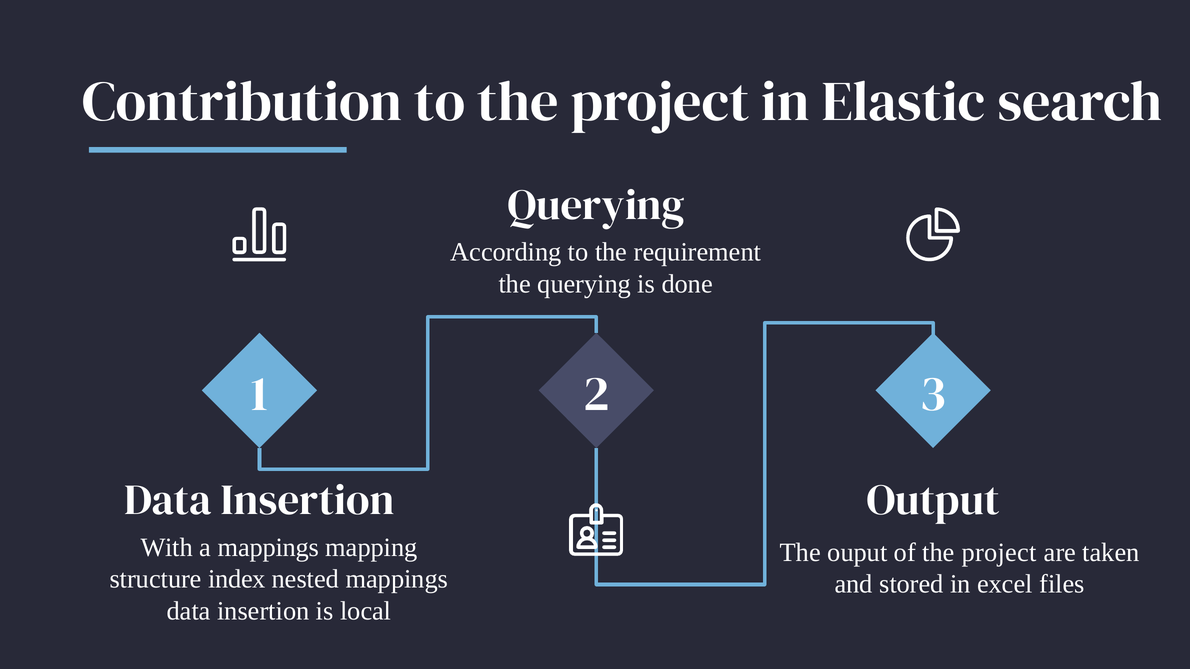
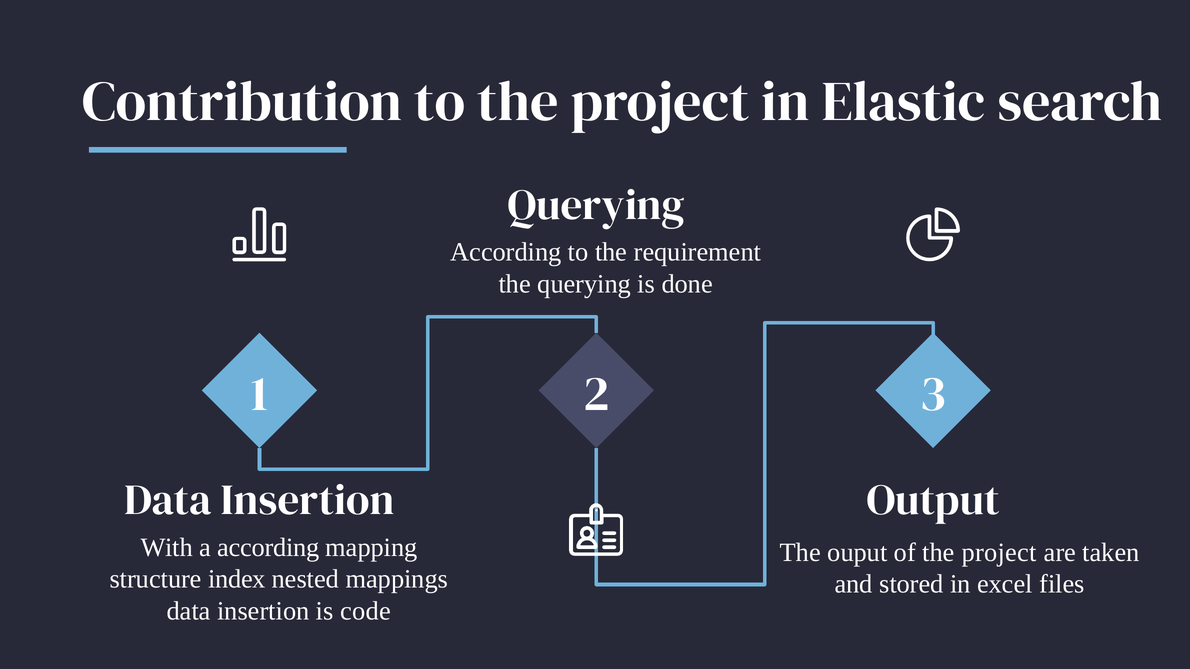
a mappings: mappings -> according
local: local -> code
